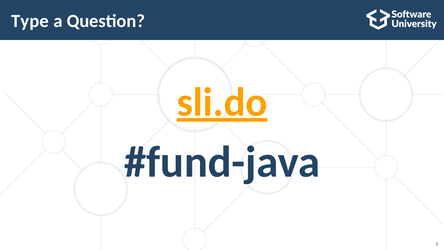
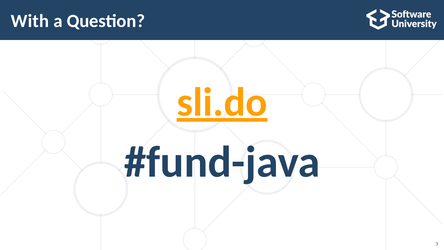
Type: Type -> With
